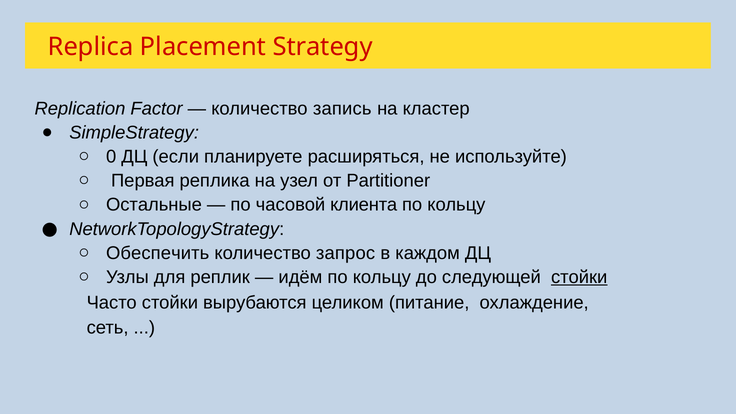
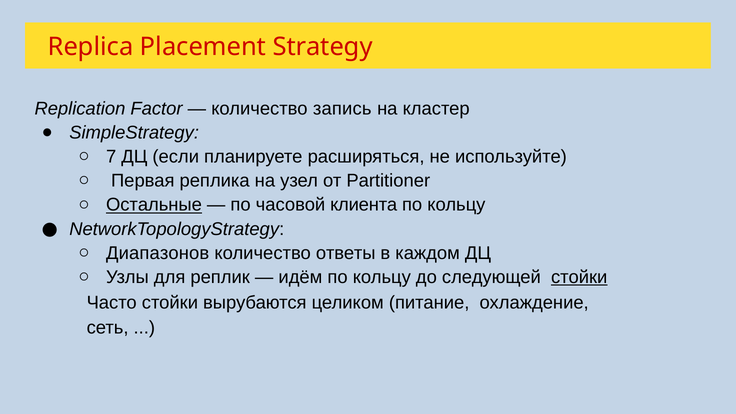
0: 0 -> 7
Остальные underline: none -> present
Обеспечить: Обеспечить -> Диапазонов
запрос: запрос -> ответы
